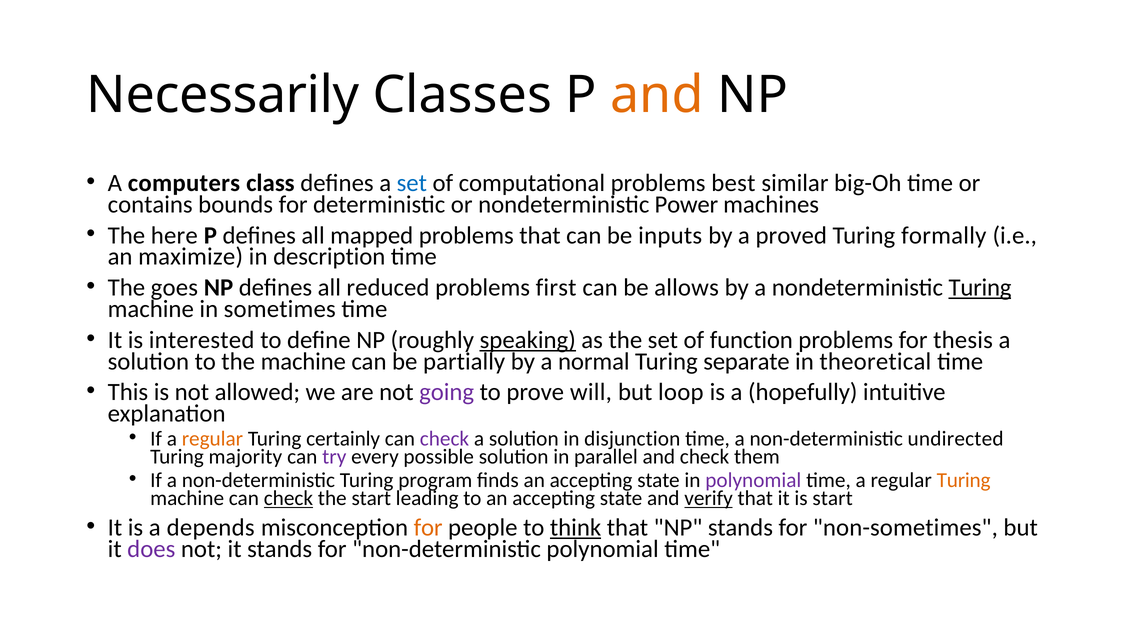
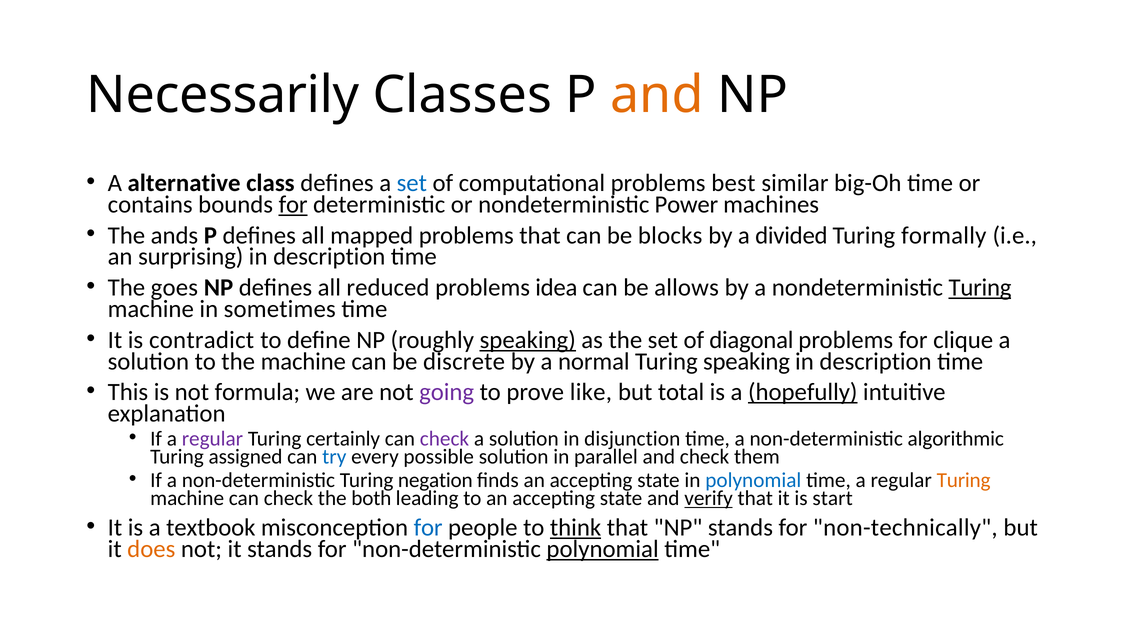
computers: computers -> alternative
for at (293, 204) underline: none -> present
here: here -> ands
inputs: inputs -> blocks
proved: proved -> divided
maximize: maximize -> surprising
first: first -> idea
interested: interested -> contradict
function: function -> diagonal
thesis: thesis -> clique
partially: partially -> discrete
Turing separate: separate -> speaking
theoretical at (875, 361): theoretical -> description
allowed: allowed -> formula
will: will -> like
loop: loop -> total
hopefully underline: none -> present
regular at (212, 438) colour: orange -> purple
undirected: undirected -> algorithmic
majority: majority -> assigned
try colour: purple -> blue
program: program -> negation
polynomial at (753, 480) colour: purple -> blue
check at (288, 498) underline: present -> none
the start: start -> both
depends: depends -> textbook
for at (428, 527) colour: orange -> blue
non-sometimes: non-sometimes -> non-technically
does colour: purple -> orange
polynomial at (603, 549) underline: none -> present
